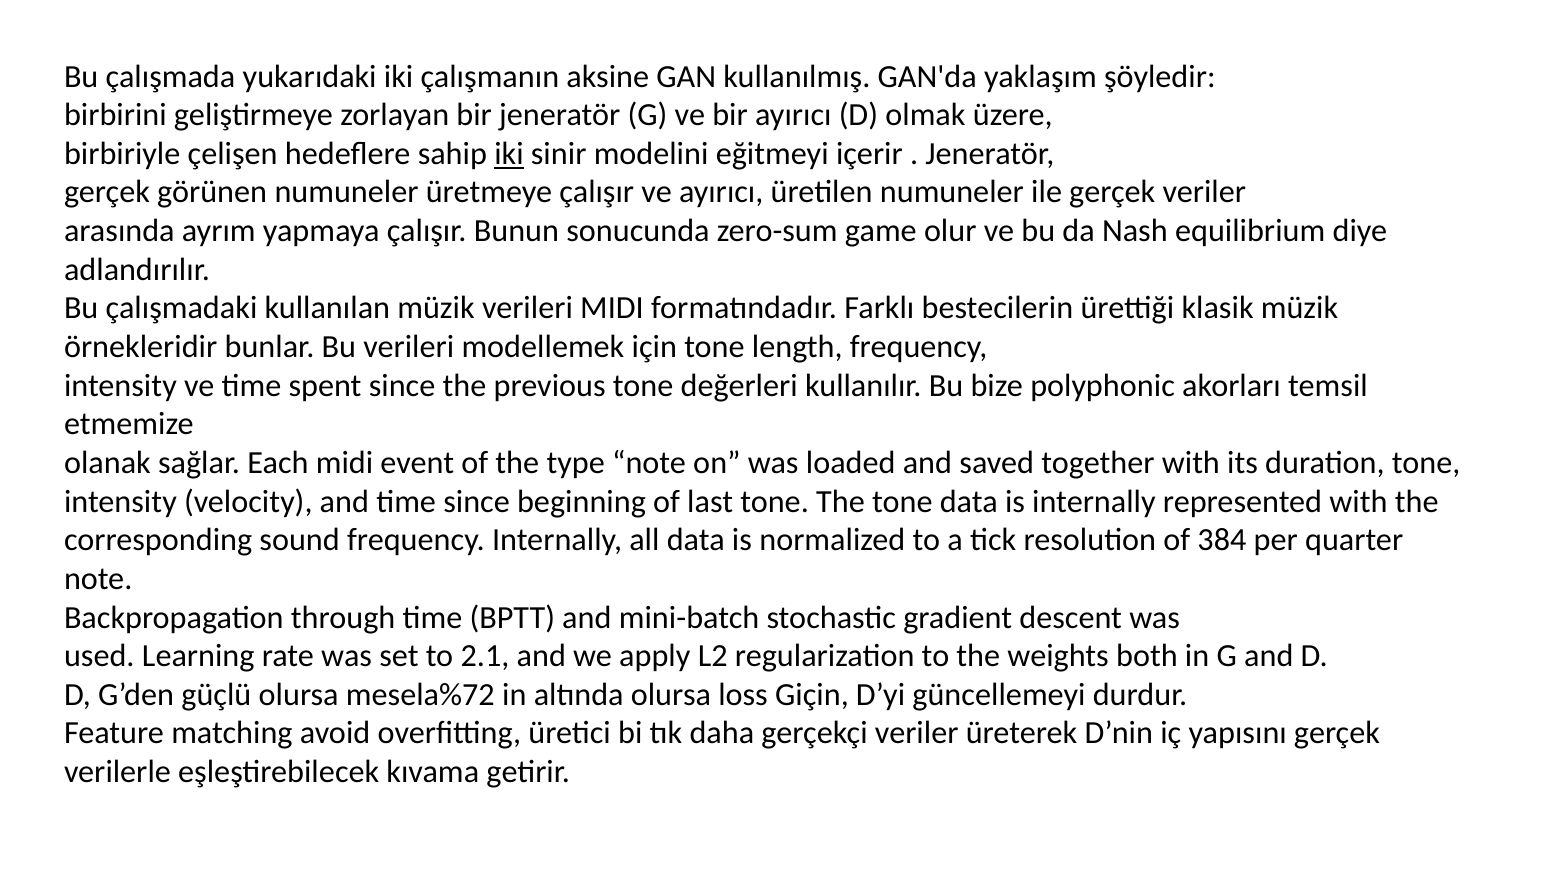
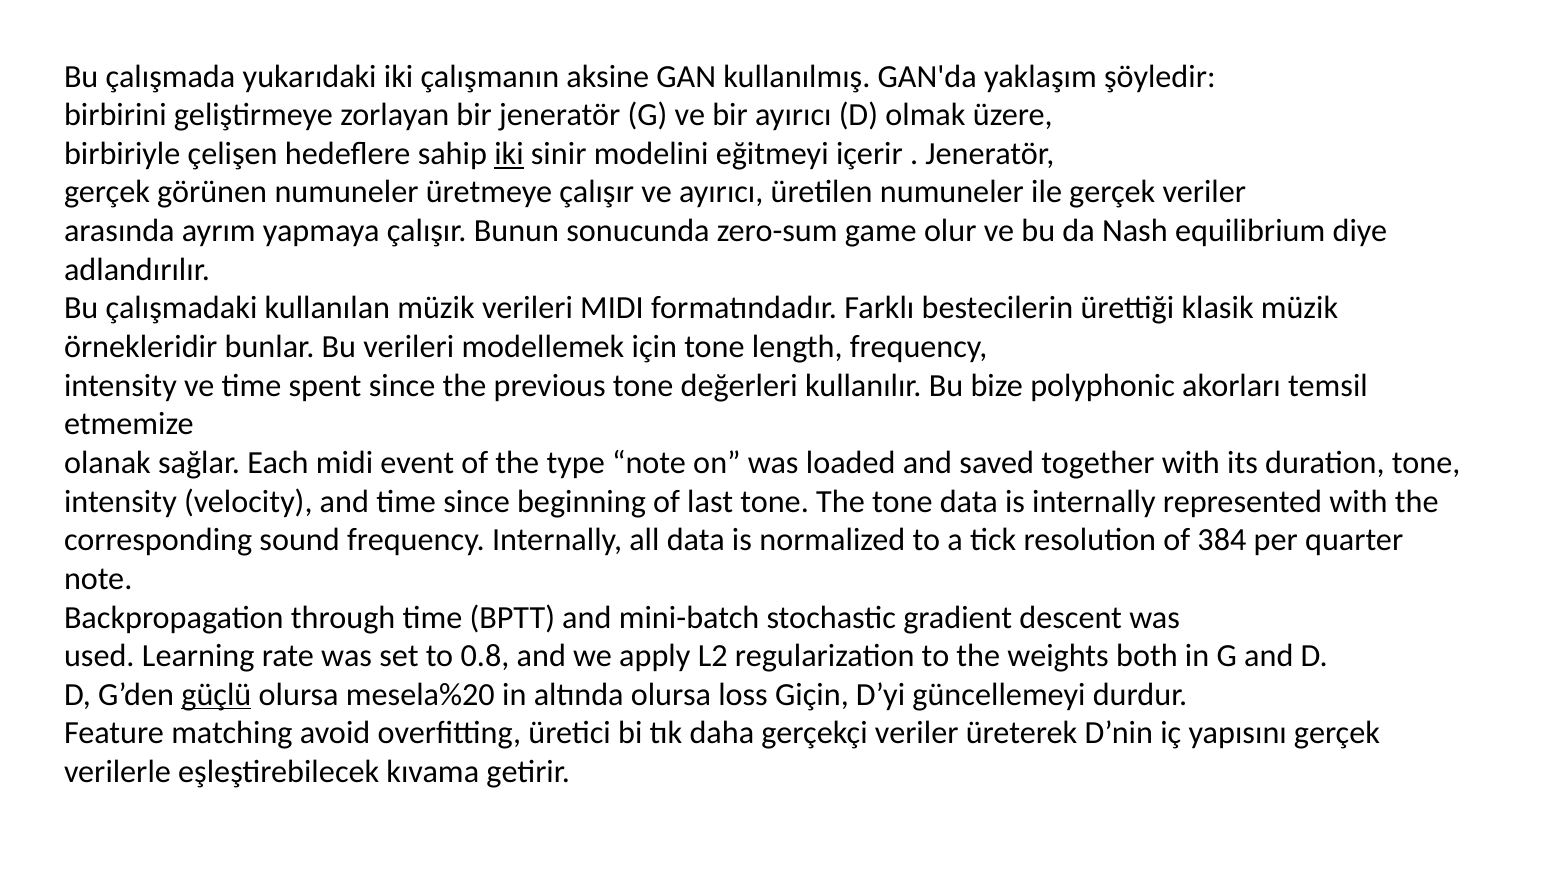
2.1: 2.1 -> 0.8
güçlü underline: none -> present
mesela%72: mesela%72 -> mesela%20
